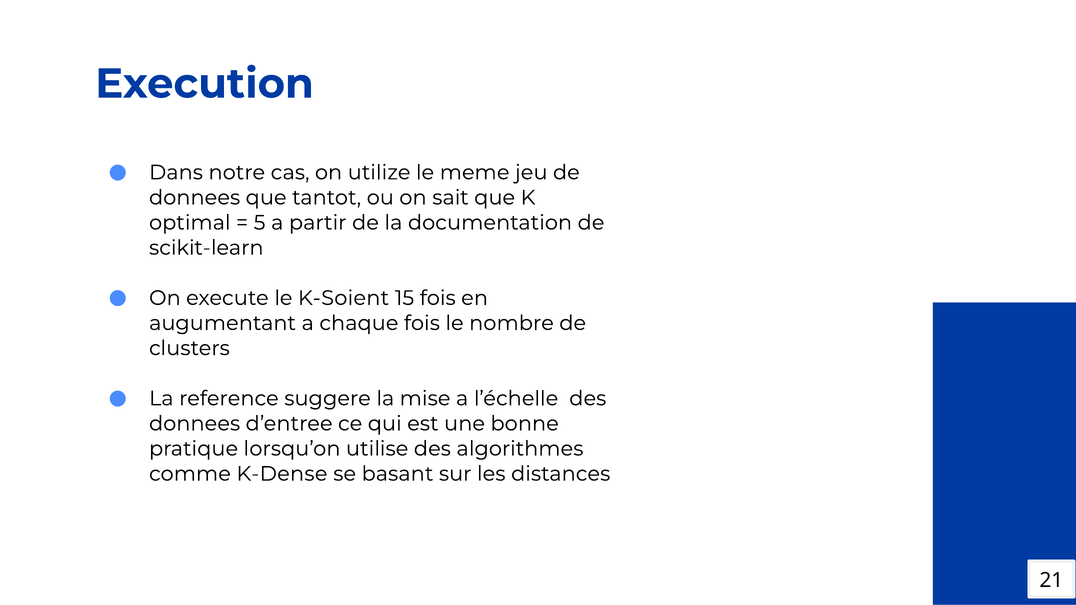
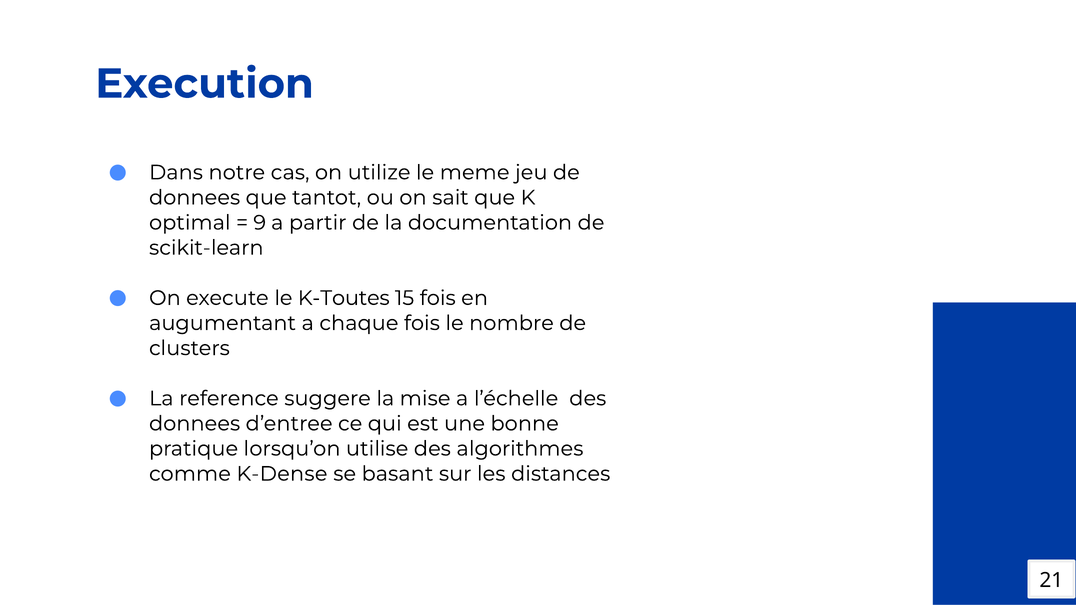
5: 5 -> 9
K-Soient: K-Soient -> K-Toutes
